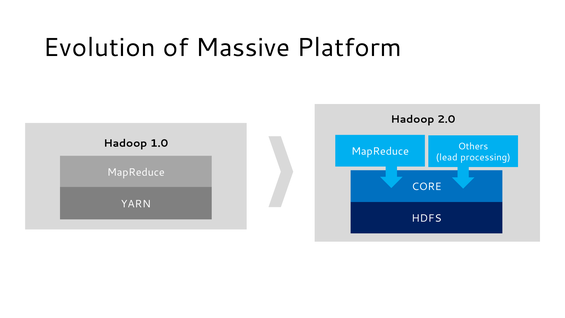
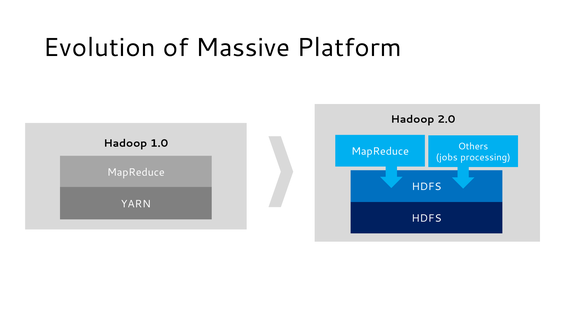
lead: lead -> jobs
CORE at (427, 187): CORE -> HDFS
